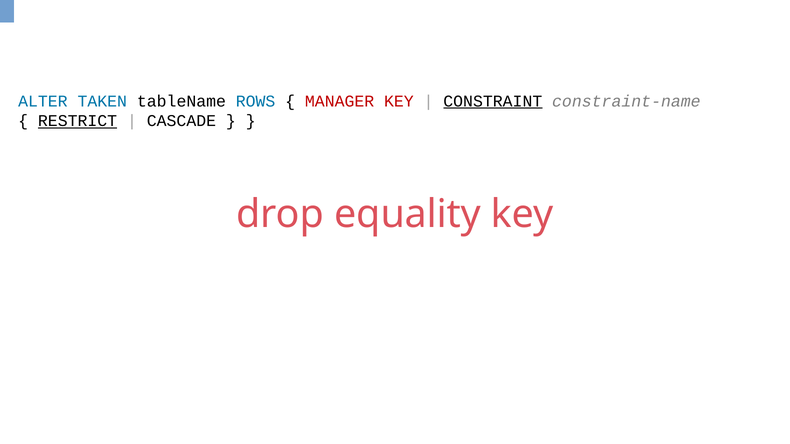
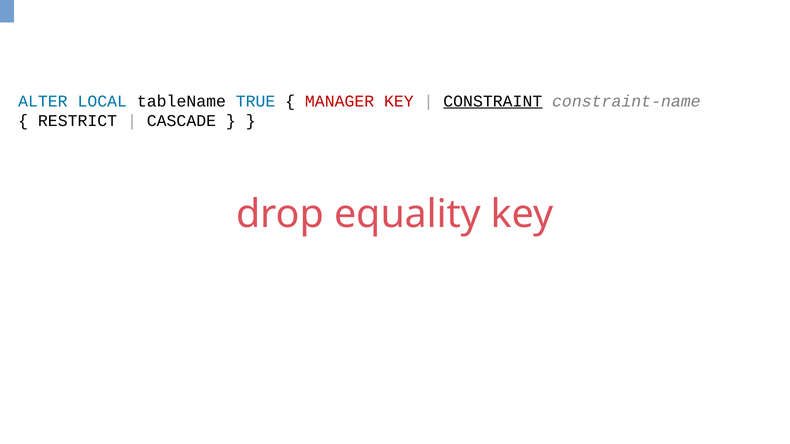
TAKEN: TAKEN -> LOCAL
ROWS: ROWS -> TRUE
RESTRICT underline: present -> none
